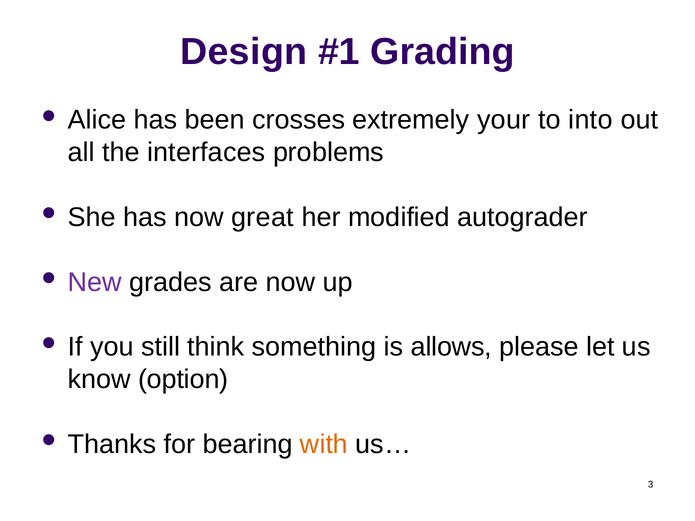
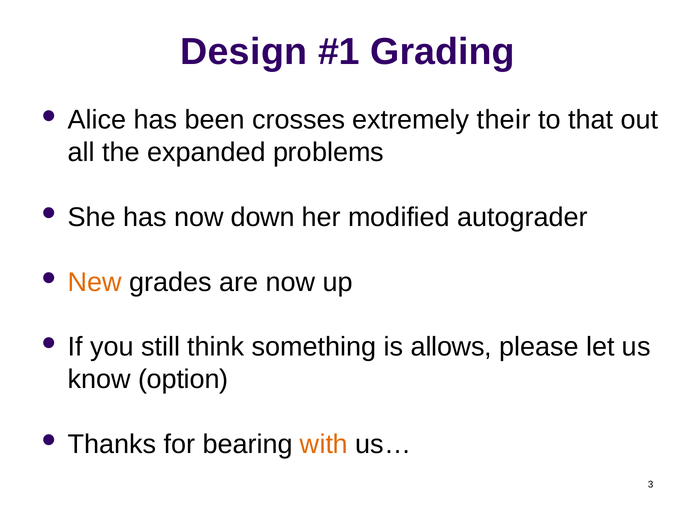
your: your -> their
into: into -> that
interfaces: interfaces -> expanded
great: great -> down
New colour: purple -> orange
